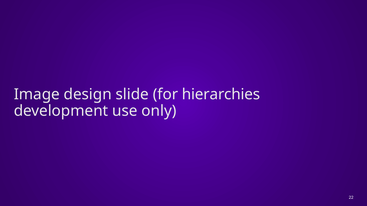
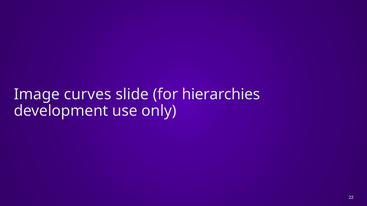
design: design -> curves
